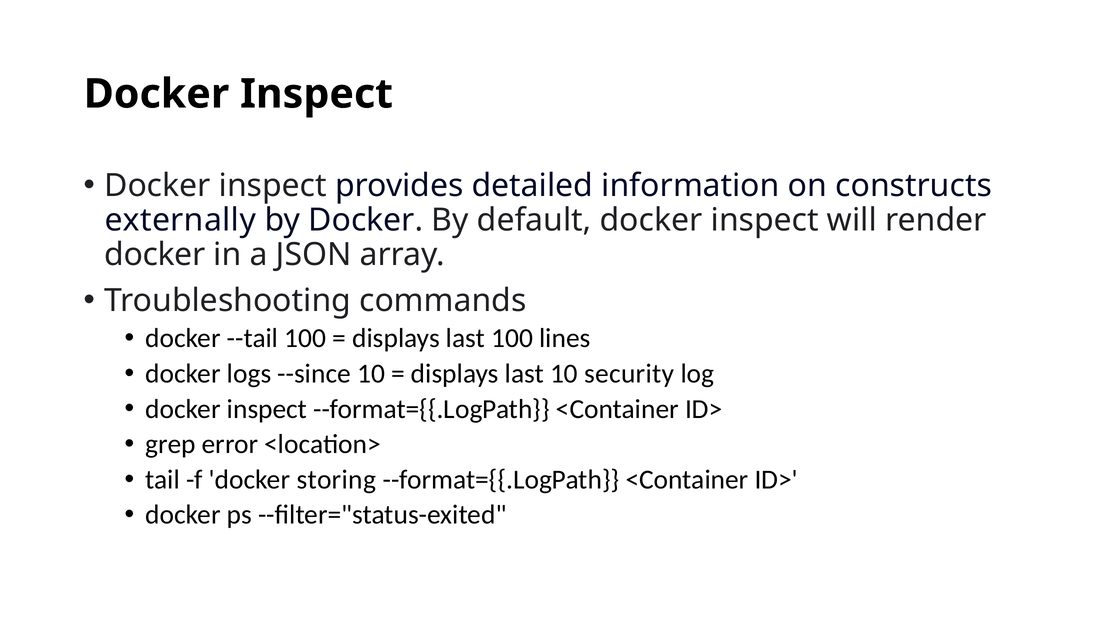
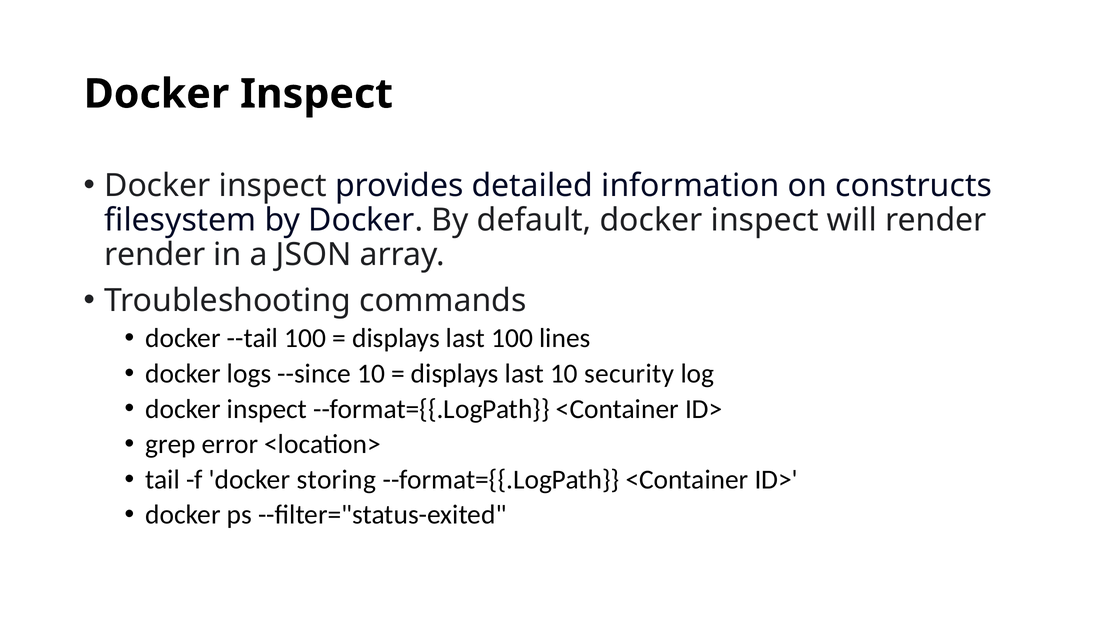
externally: externally -> filesystem
docker at (155, 255): docker -> render
